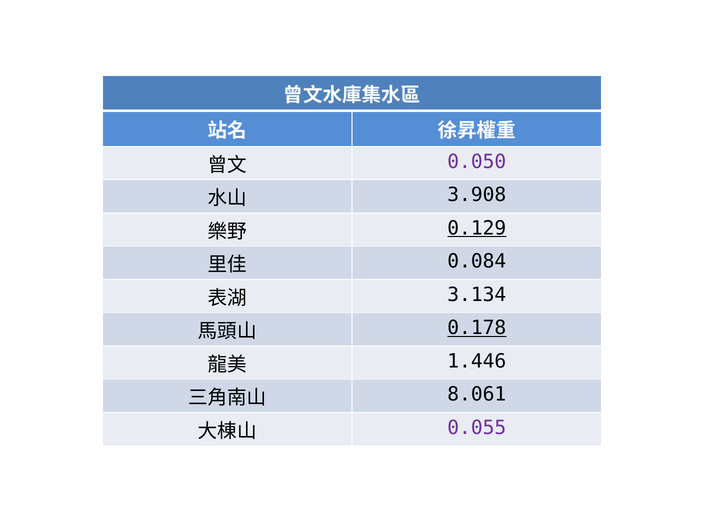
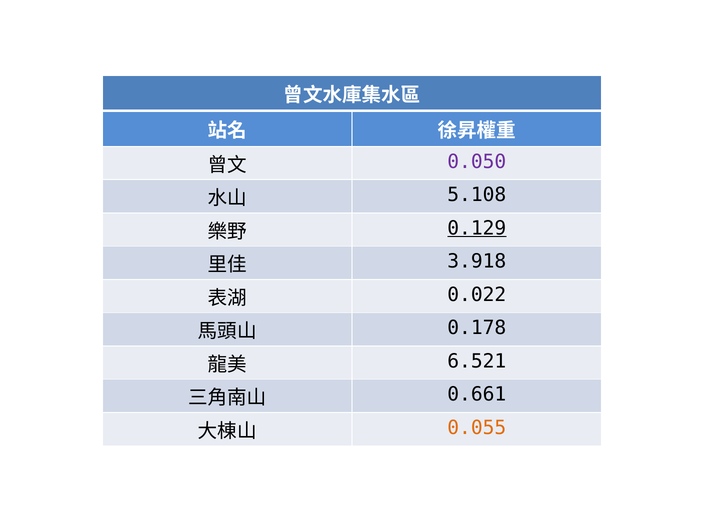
3.908: 3.908 -> 5.108
0.084: 0.084 -> 3.918
3.134: 3.134 -> 0.022
0.178 underline: present -> none
1.446: 1.446 -> 6.521
8.061: 8.061 -> 0.661
0.055 colour: purple -> orange
